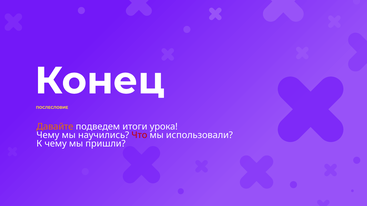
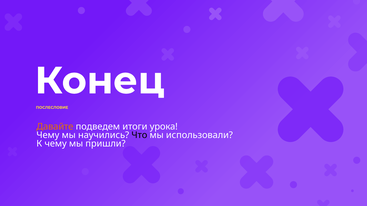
Что colour: red -> black
